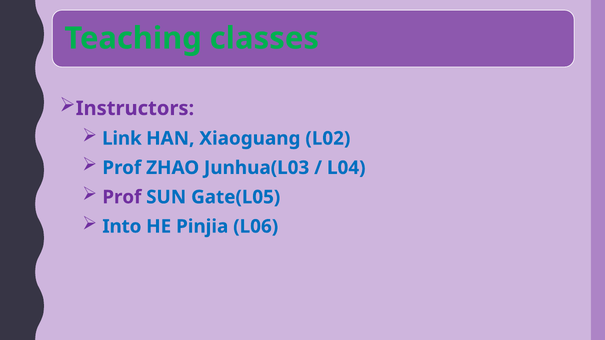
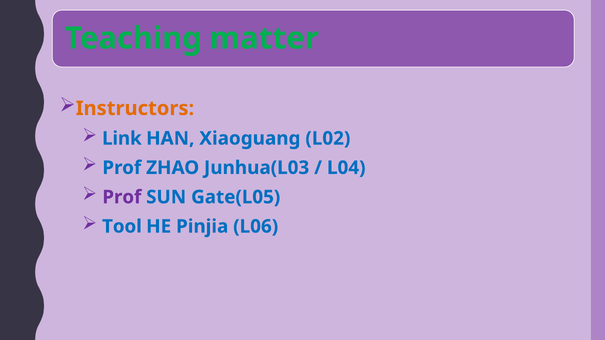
classes: classes -> matter
Instructors colour: purple -> orange
Into: Into -> Tool
